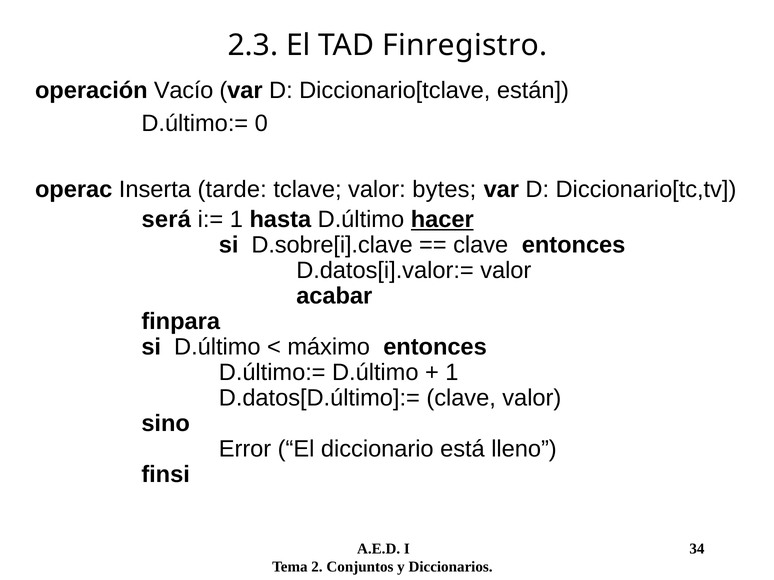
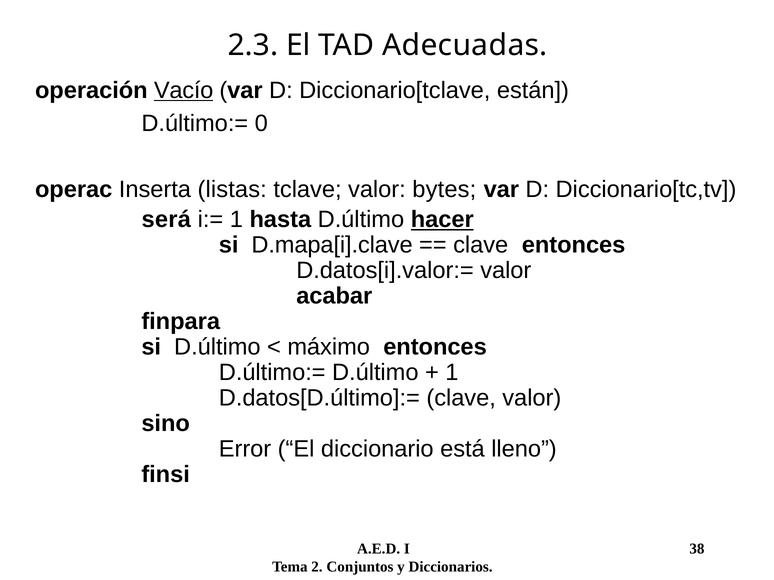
Finregistro: Finregistro -> Adecuadas
Vacío underline: none -> present
tarde: tarde -> listas
D.sobre[i].clave: D.sobre[i].clave -> D.mapa[i].clave
34: 34 -> 38
